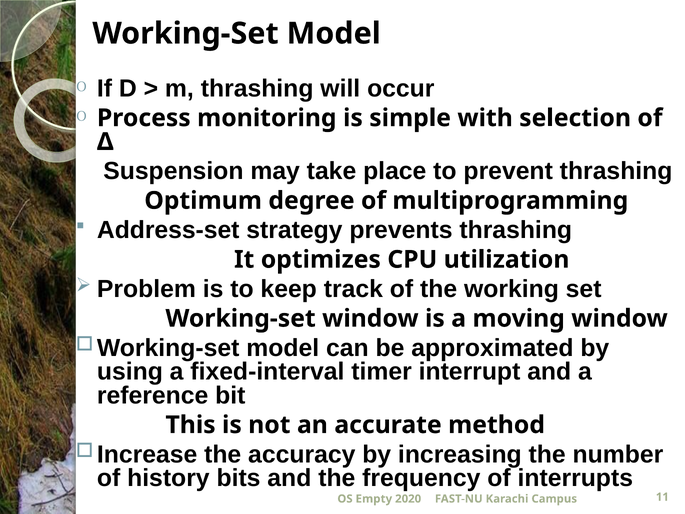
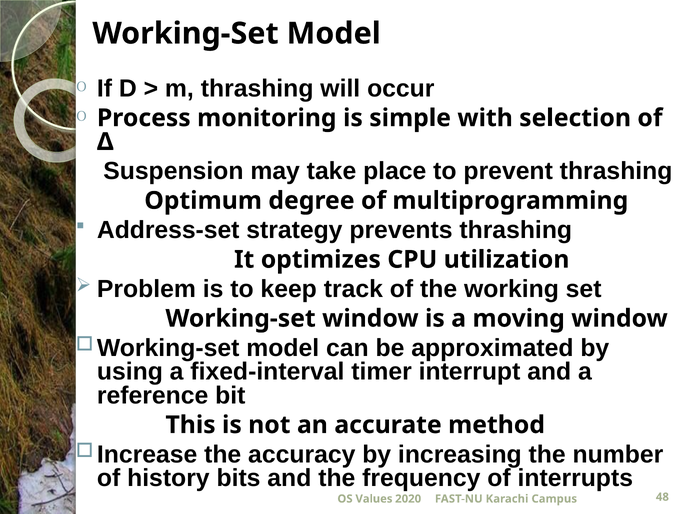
Empty: Empty -> Values
11: 11 -> 48
